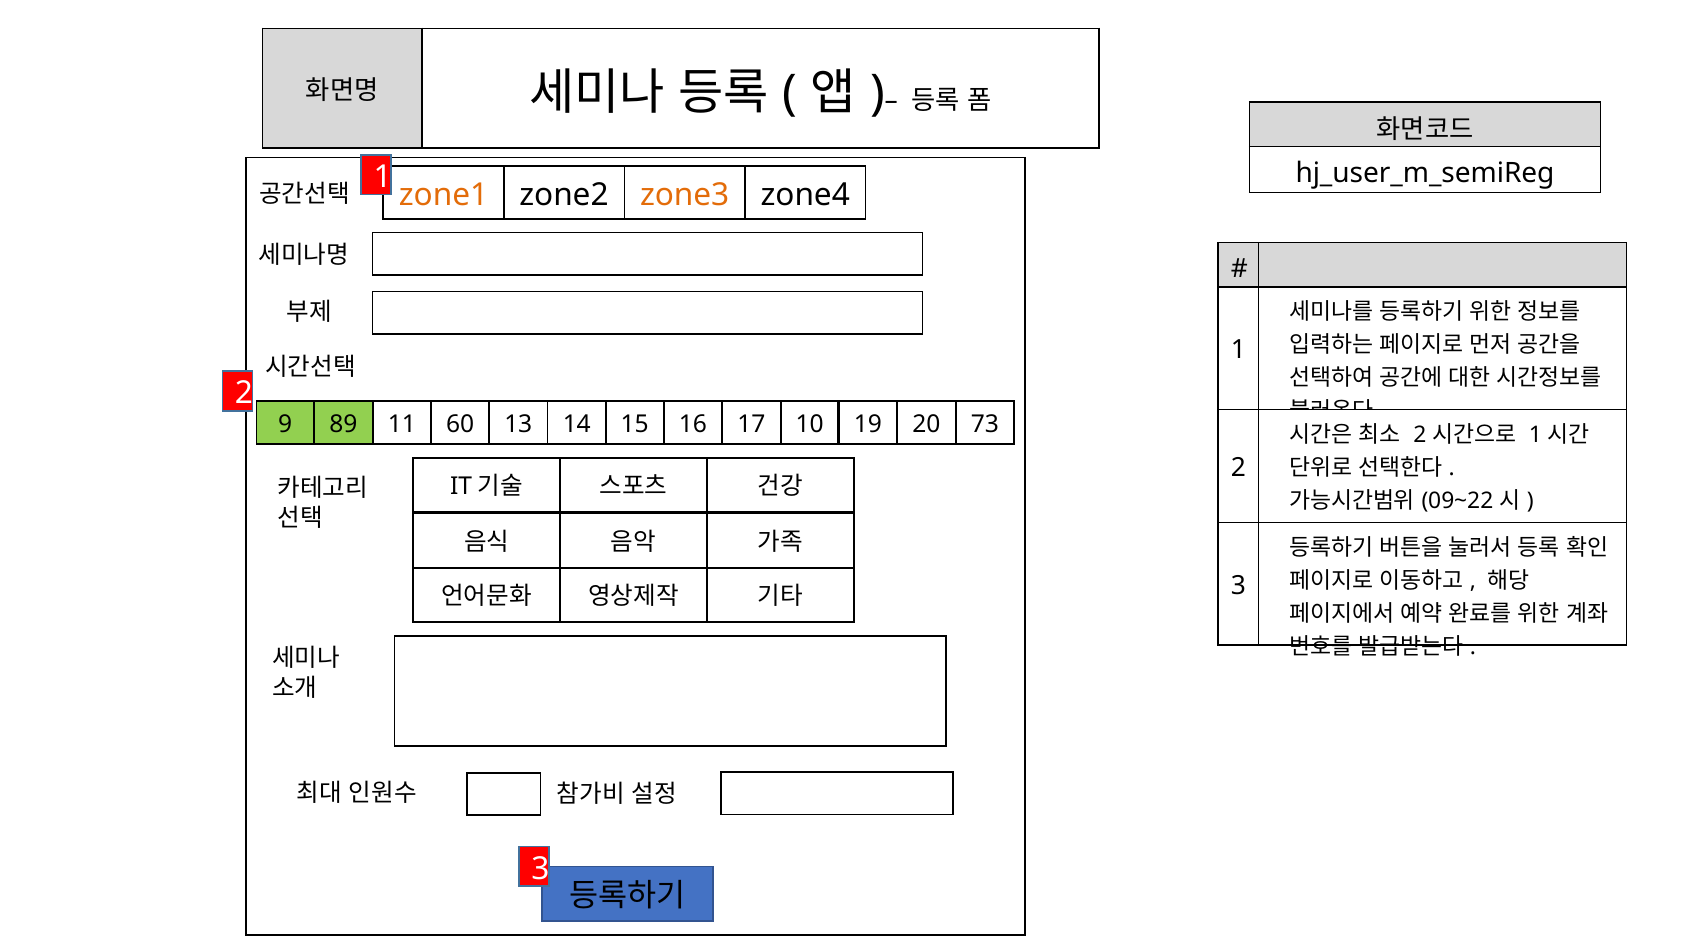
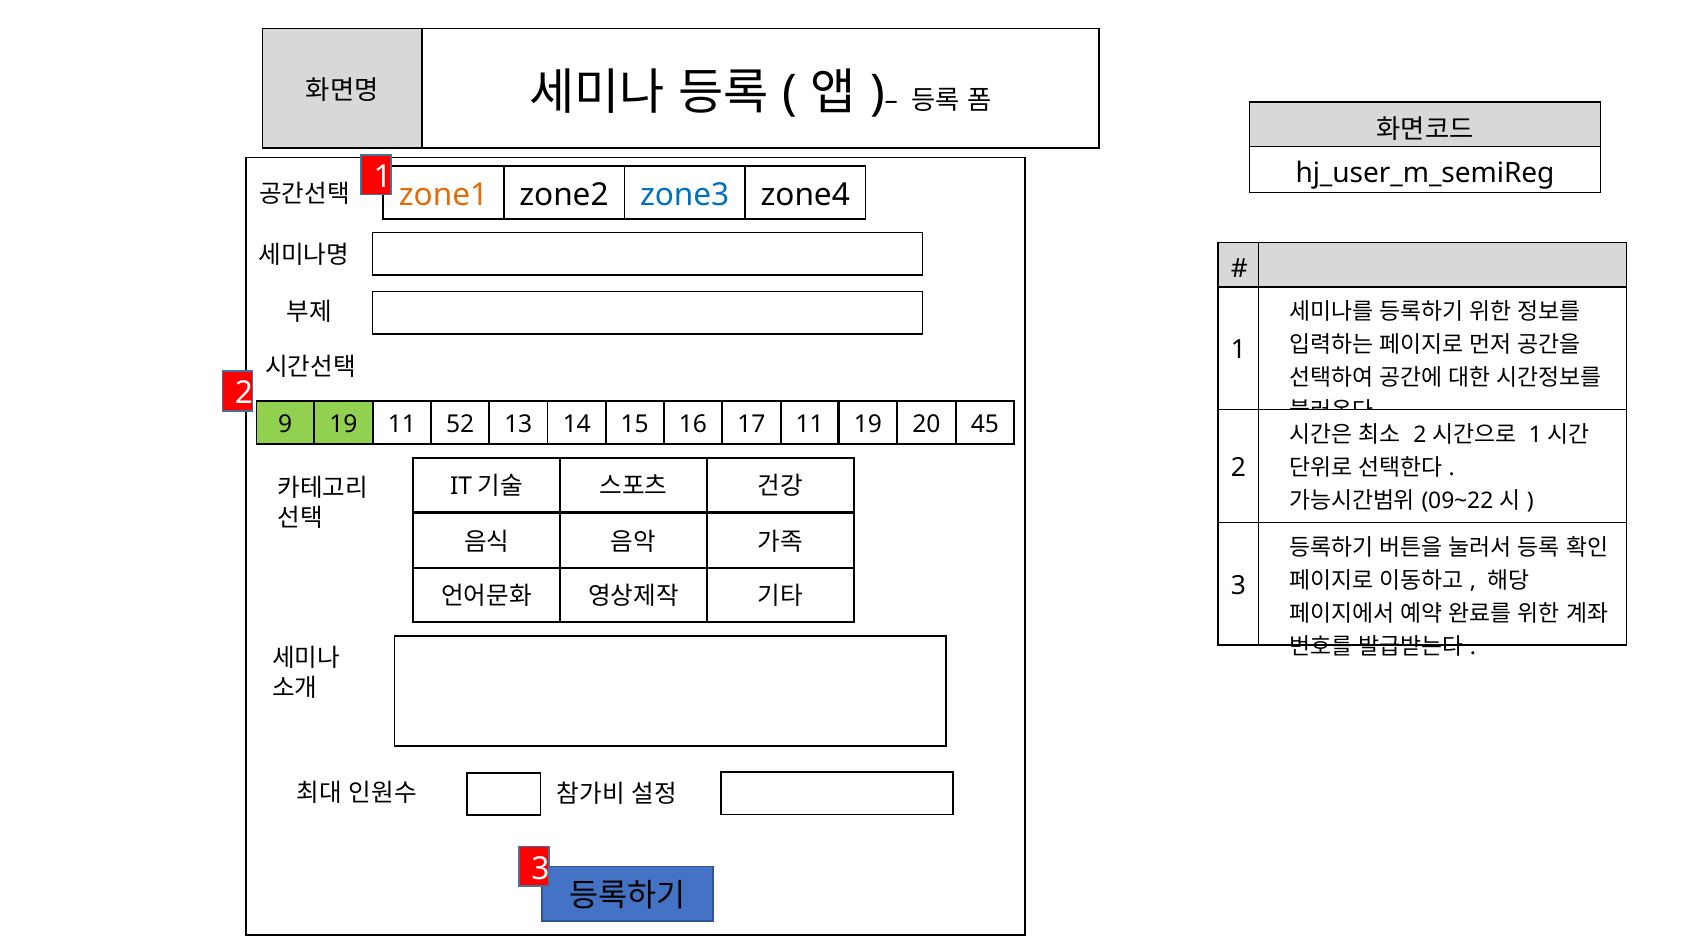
zone3 colour: orange -> blue
9 89: 89 -> 19
60: 60 -> 52
17 10: 10 -> 11
73: 73 -> 45
